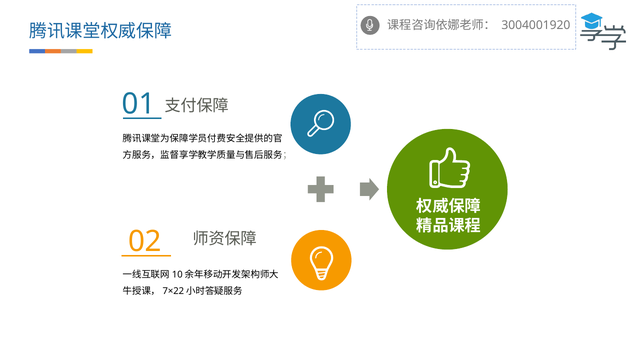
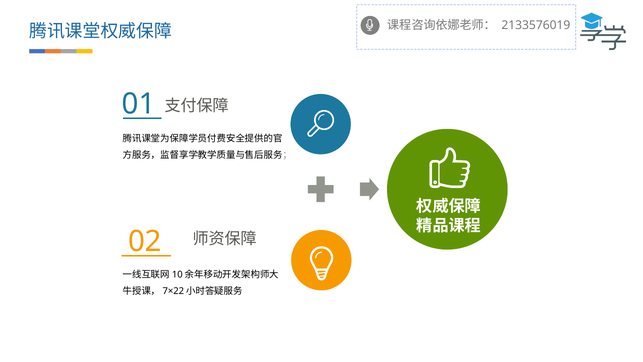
3004001920: 3004001920 -> 2133576019
